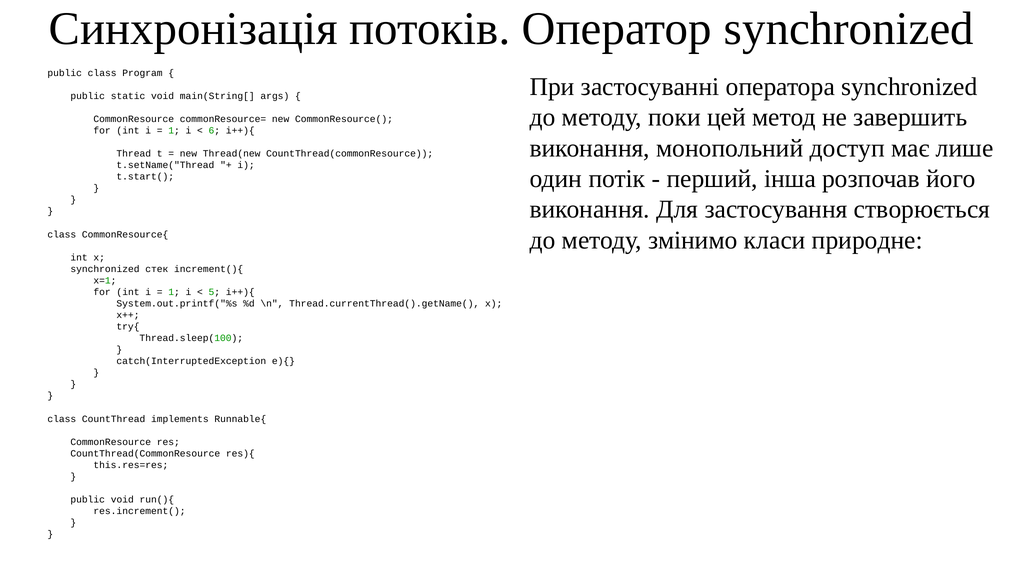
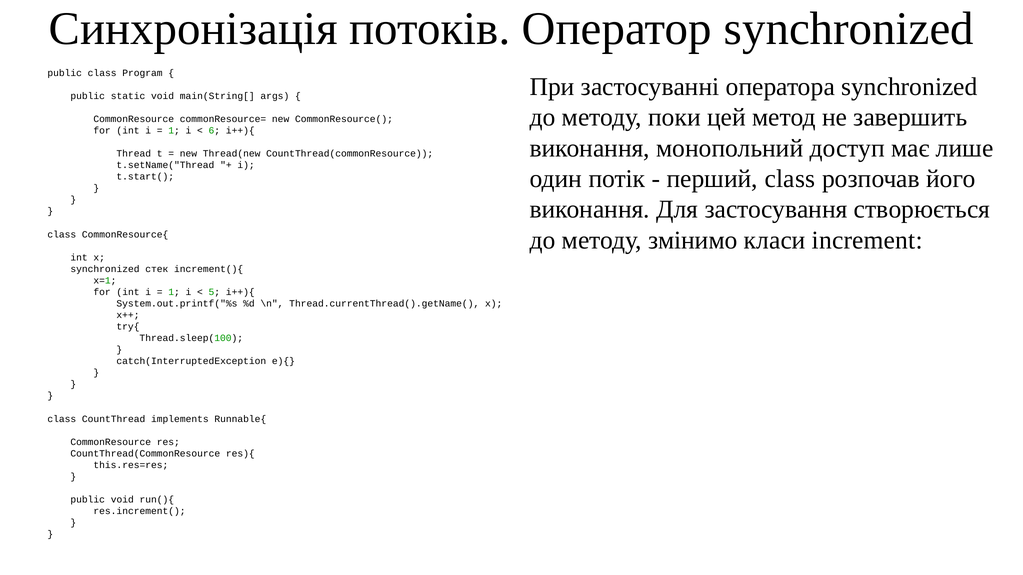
перший інша: інша -> class
природне: природне -> increment
